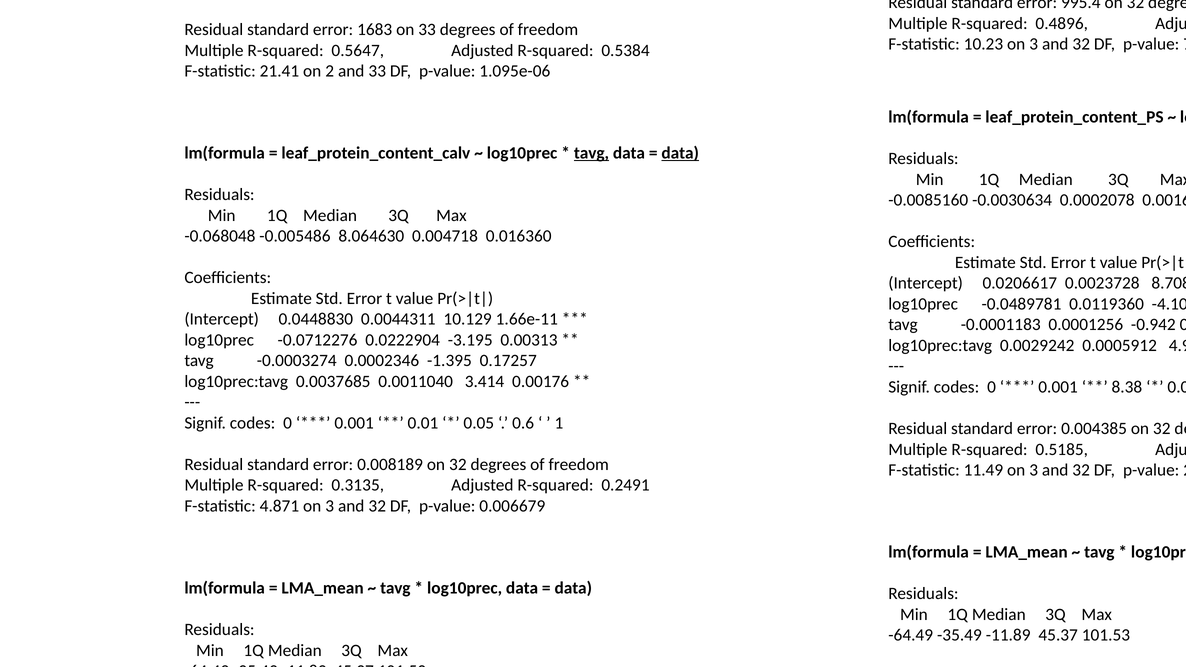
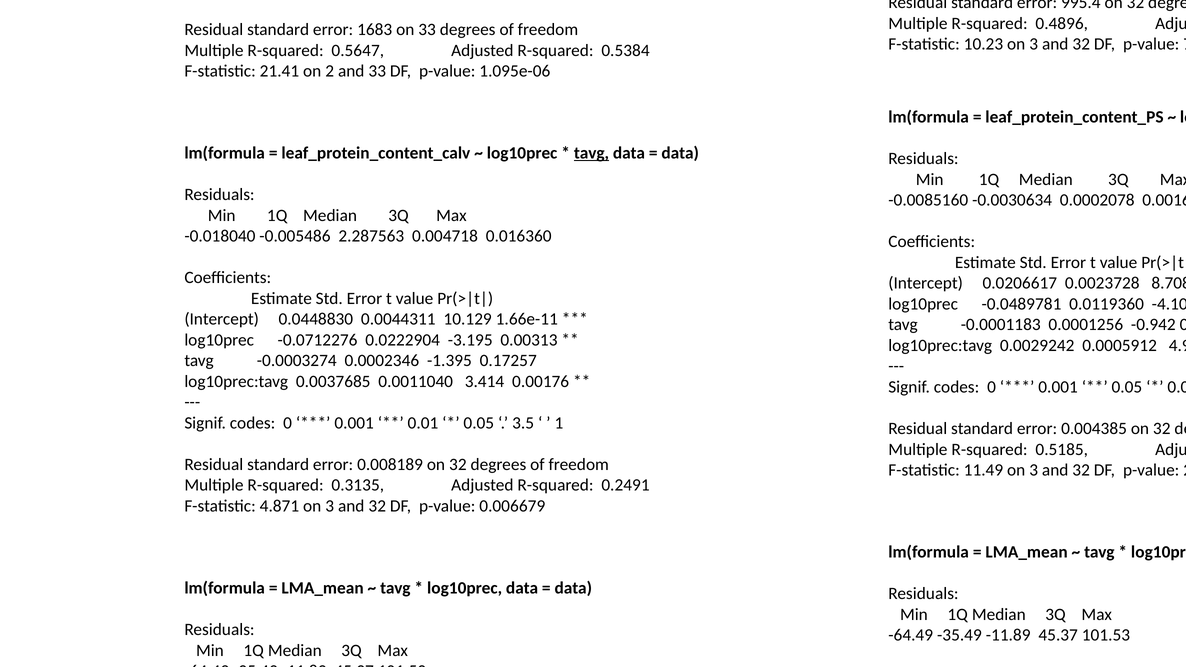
data at (680, 153) underline: present -> none
-0.068048: -0.068048 -> -0.018040
8.064630: 8.064630 -> 2.287563
8.38 at (1127, 387): 8.38 -> 0.05
0.6: 0.6 -> 3.5
